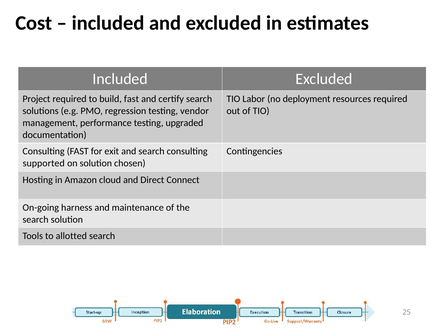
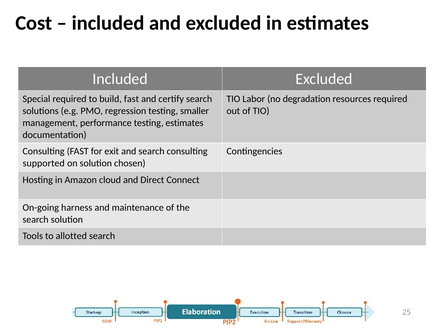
Project: Project -> Special
deployment: deployment -> degradation
vendor: vendor -> smaller
testing upgraded: upgraded -> estimates
